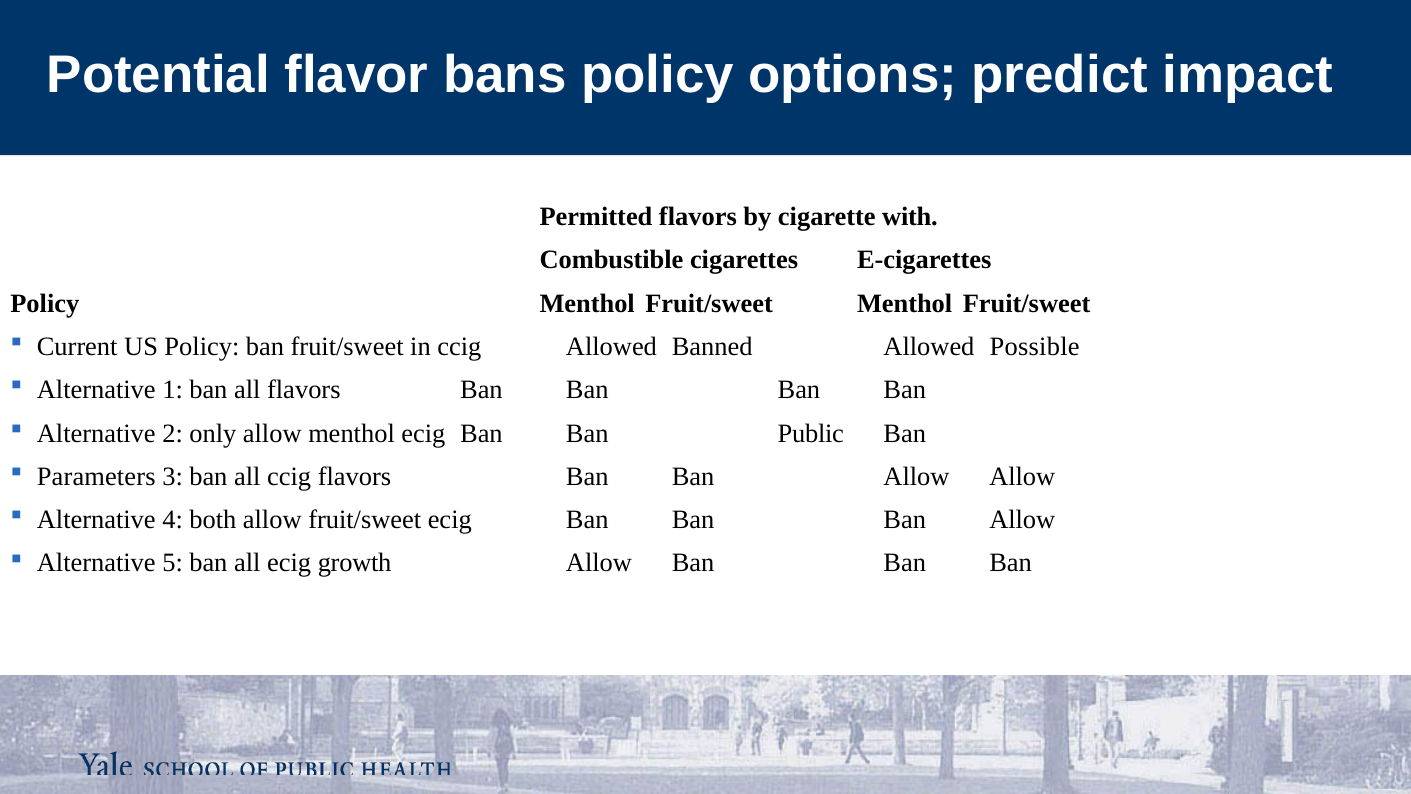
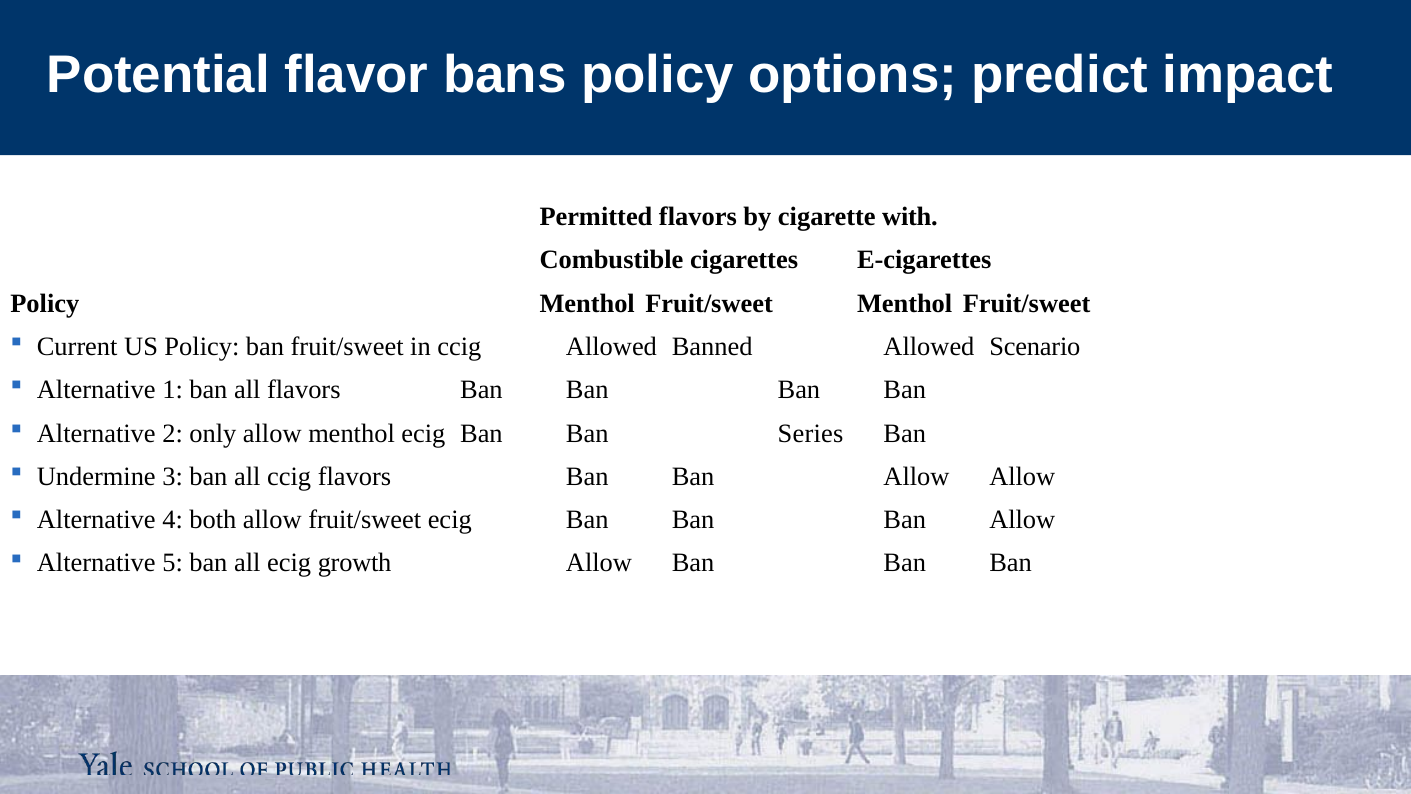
Possible: Possible -> Scenario
Public: Public -> Series
Parameters: Parameters -> Undermine
